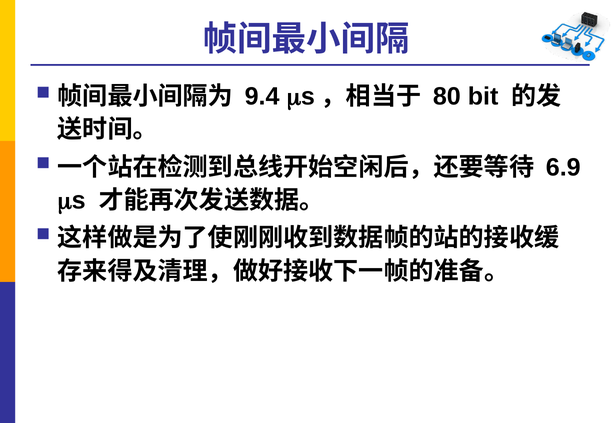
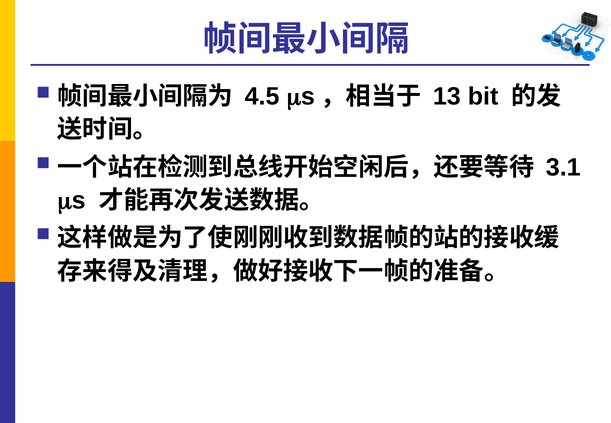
9.4: 9.4 -> 4.5
80: 80 -> 13
6.9: 6.9 -> 3.1
